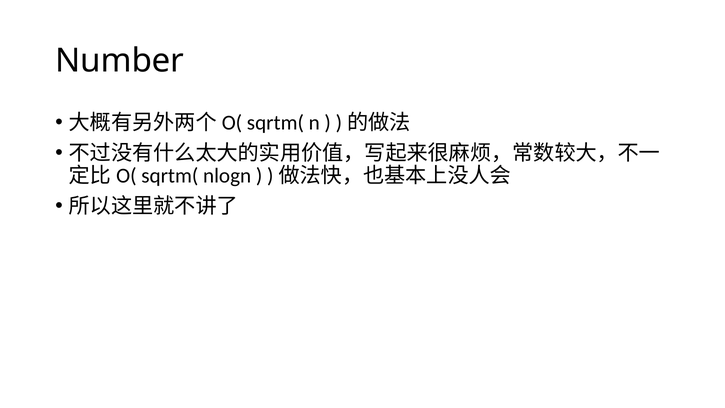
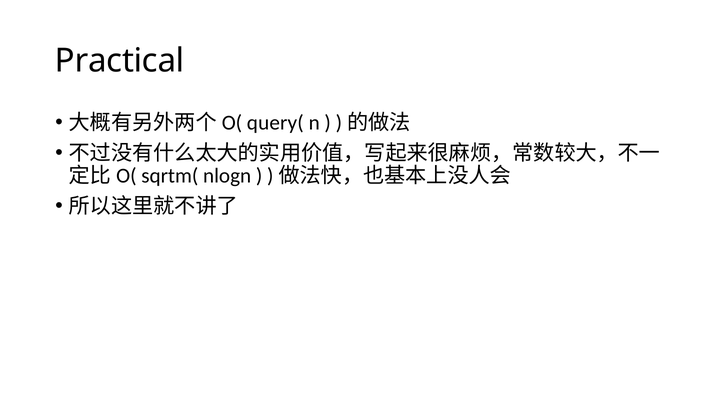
Number: Number -> Practical
sqrtm( at (275, 123): sqrtm( -> query(
